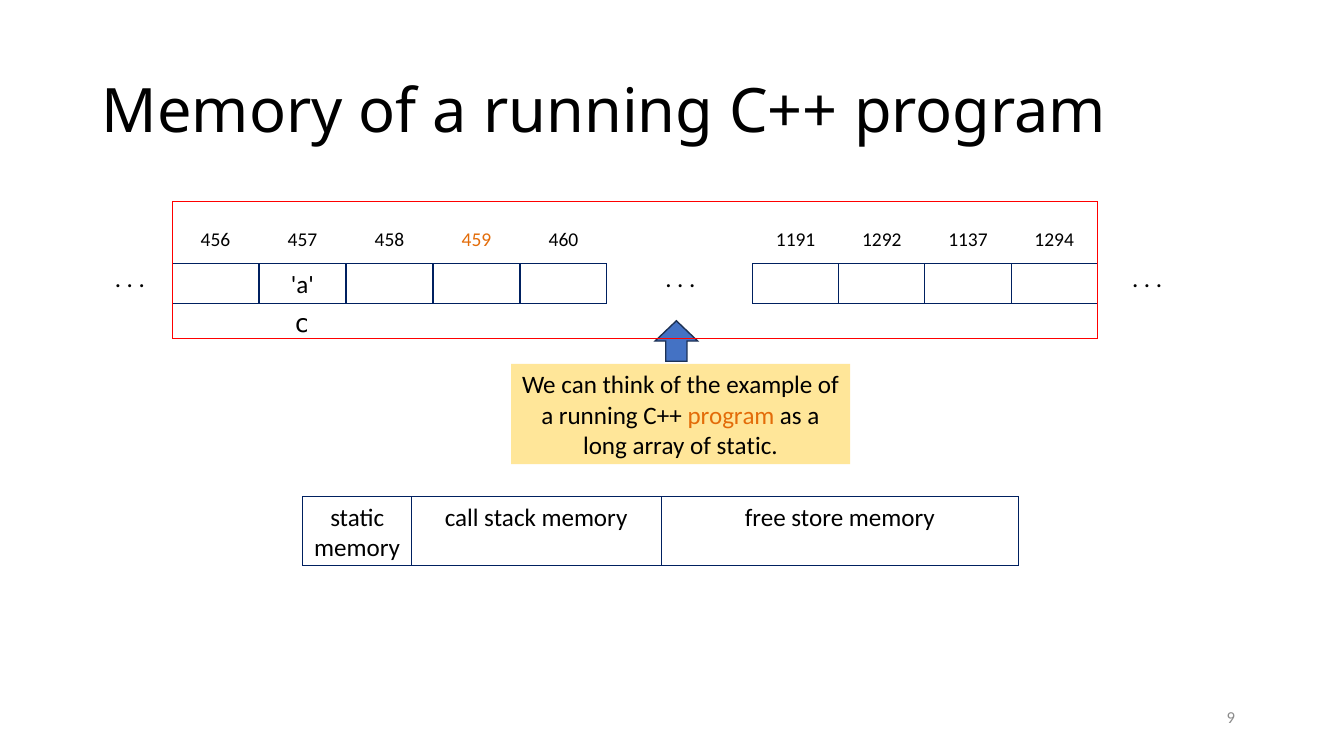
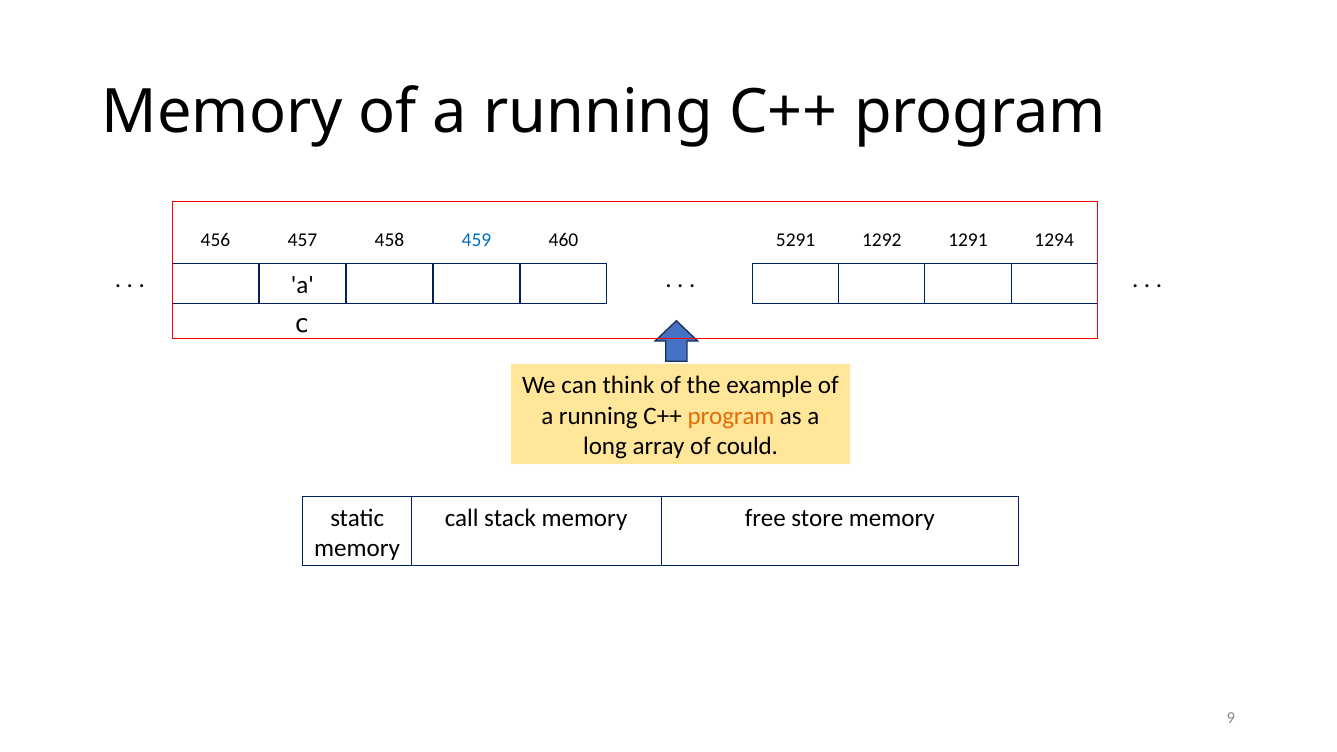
459 colour: orange -> blue
1191: 1191 -> 5291
1137: 1137 -> 1291
of static: static -> could
